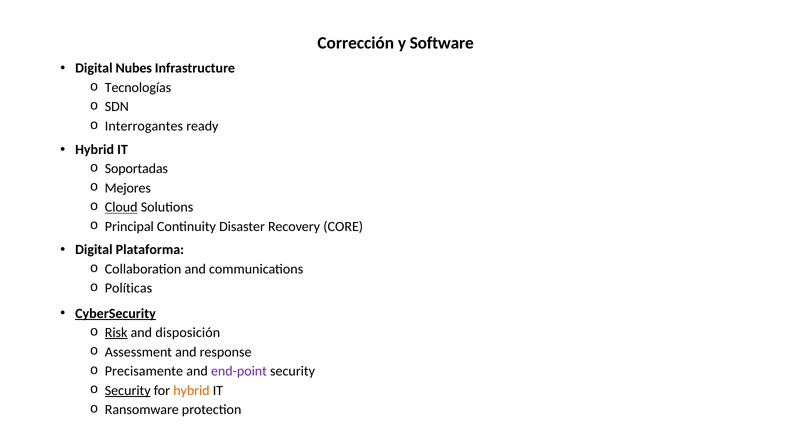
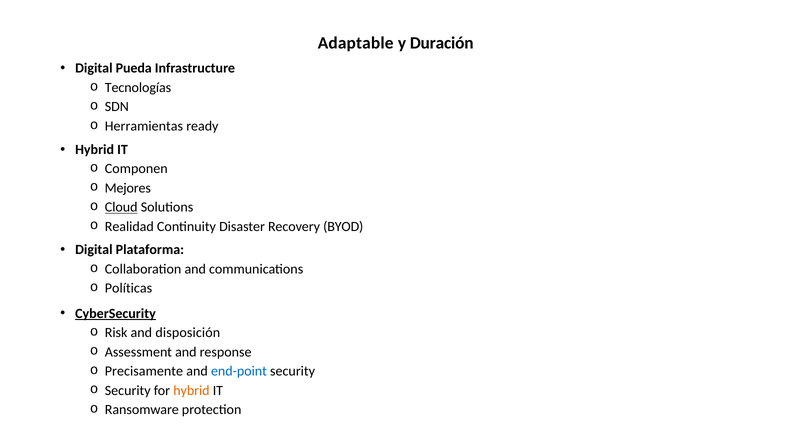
Corrección: Corrección -> Adaptable
Software: Software -> Duración
Nubes: Nubes -> Pueda
Interrogantes: Interrogantes -> Herramientas
Soportadas: Soportadas -> Componen
Principal: Principal -> Realidad
CORE: CORE -> BYOD
Risk underline: present -> none
end-point colour: purple -> blue
Security at (128, 390) underline: present -> none
